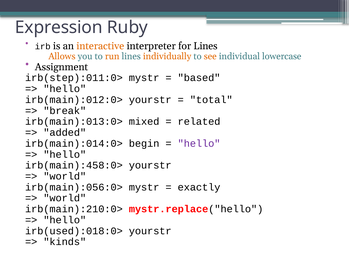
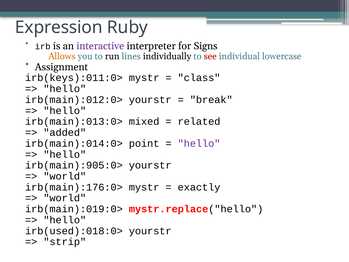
interactive colour: orange -> purple
for Lines: Lines -> Signs
run colour: orange -> black
individually colour: orange -> black
see colour: orange -> red
irb(step):011:0>: irb(step):011:0> -> irb(keys):011:0>
based: based -> class
total: total -> break
break at (65, 111): break -> hello
begin: begin -> point
irb(main):458:0>: irb(main):458:0> -> irb(main):905:0>
irb(main):056:0>: irb(main):056:0> -> irb(main):176:0>
irb(main):210:0>: irb(main):210:0> -> irb(main):019:0>
kinds: kinds -> strip
